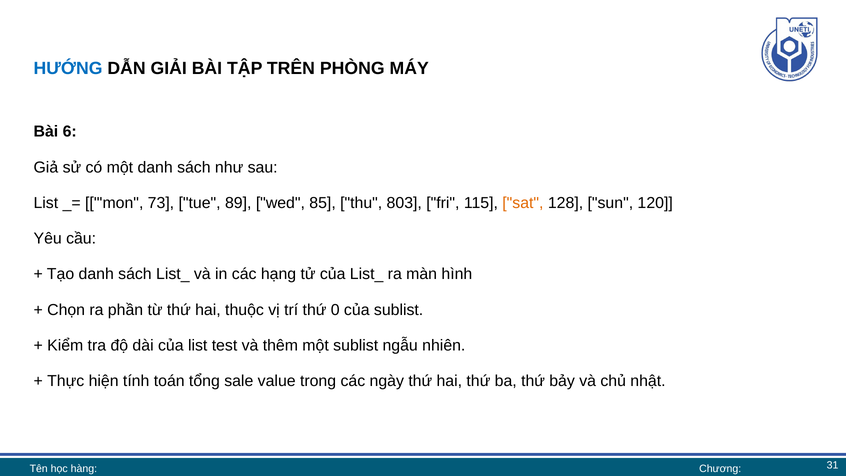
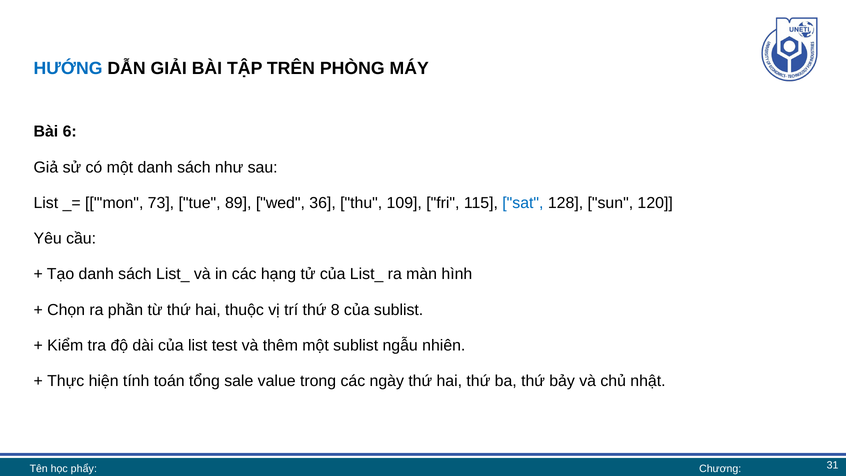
85: 85 -> 36
803: 803 -> 109
sat colour: orange -> blue
0: 0 -> 8
hàng: hàng -> phẩy
